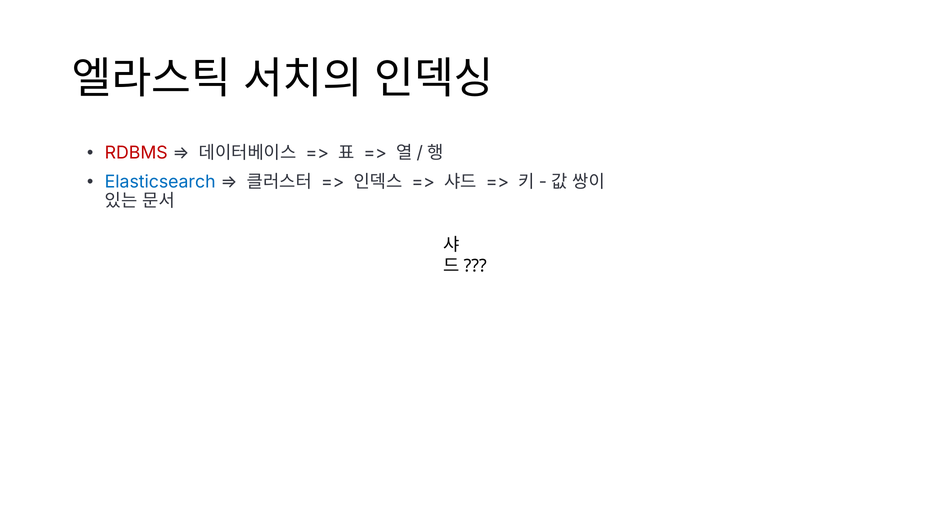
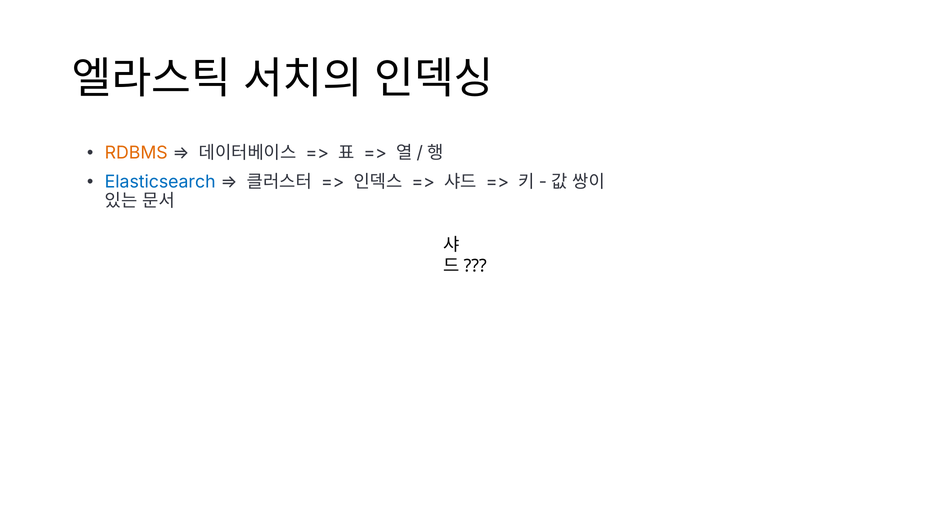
RDBMS colour: red -> orange
